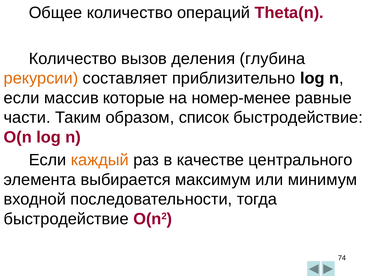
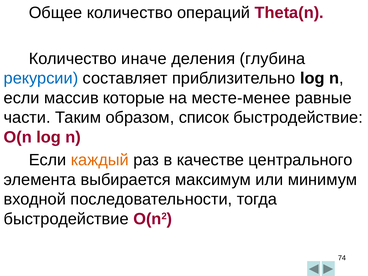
вызов: вызов -> иначе
рекурсии colour: orange -> blue
номер-менее: номер-менее -> месте-менее
